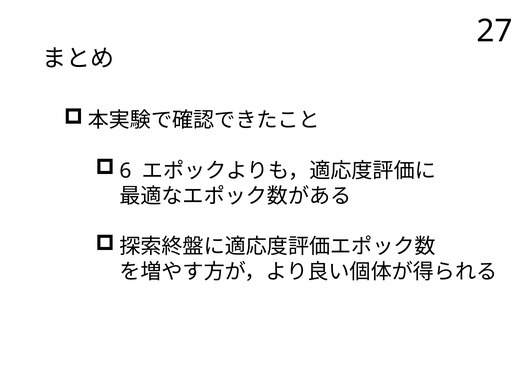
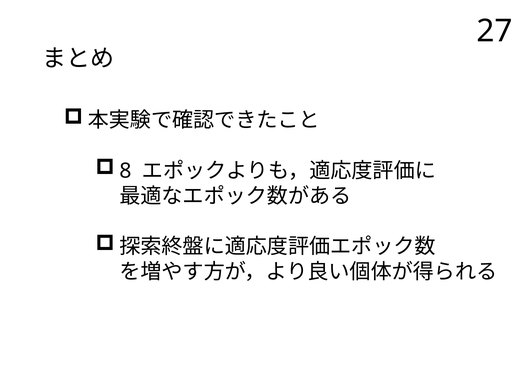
6: 6 -> 8
